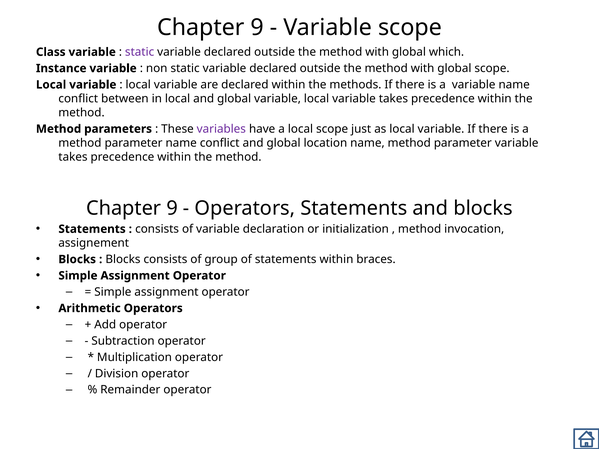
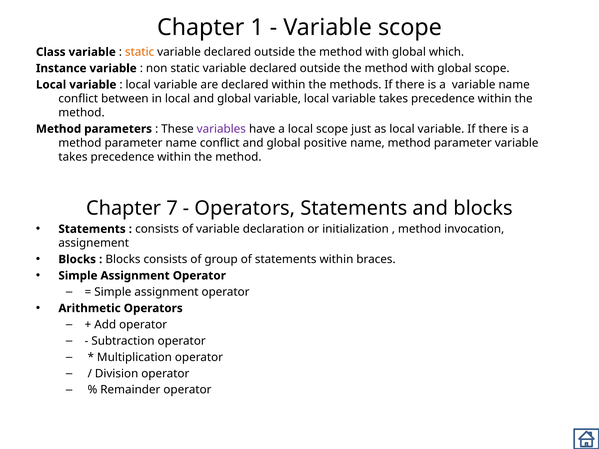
9 at (257, 27): 9 -> 1
static at (140, 52) colour: purple -> orange
location: location -> positive
9 at (172, 208): 9 -> 7
